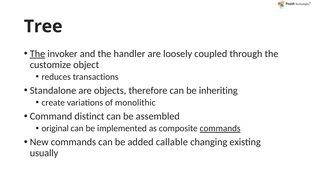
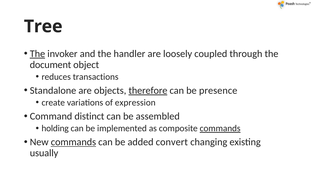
customize: customize -> document
therefore underline: none -> present
inheriting: inheriting -> presence
monolithic: monolithic -> expression
original: original -> holding
commands at (73, 142) underline: none -> present
callable: callable -> convert
